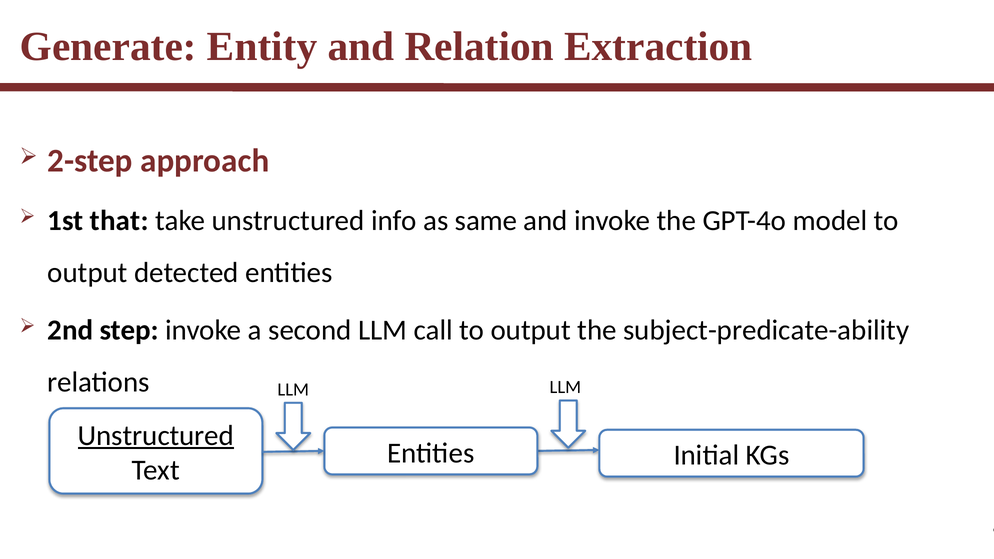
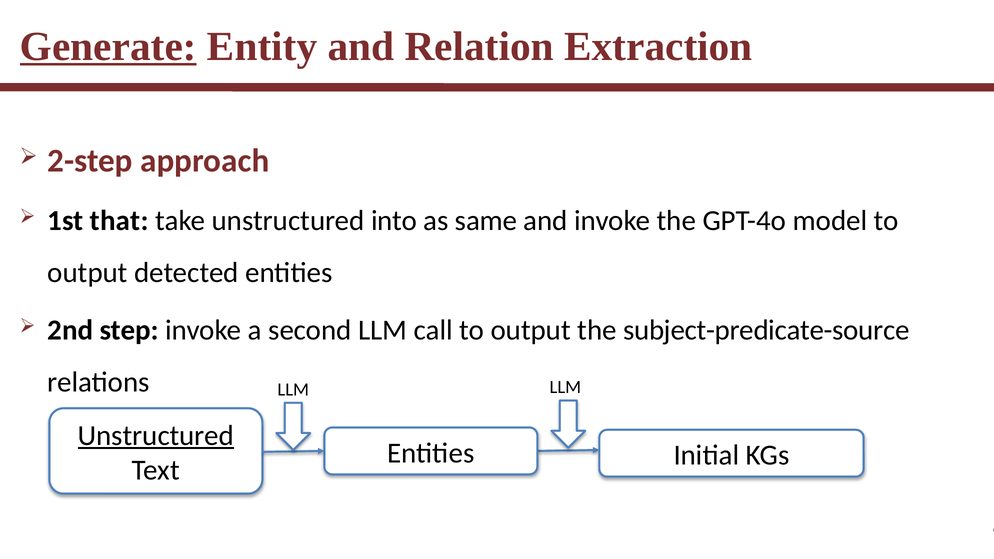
Generate underline: none -> present
info: info -> into
subject-predicate-ability: subject-predicate-ability -> subject-predicate-source
